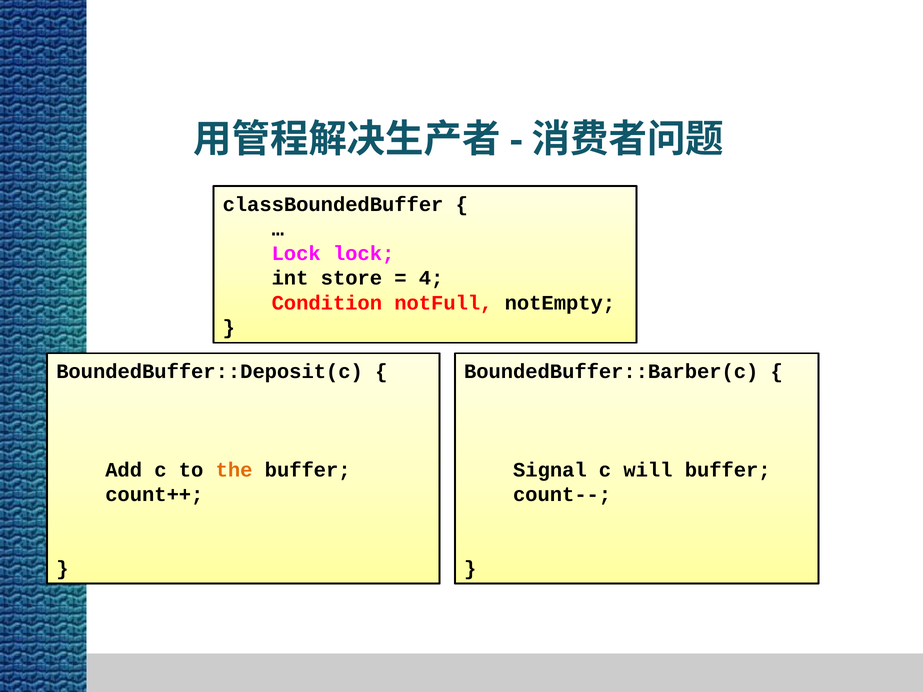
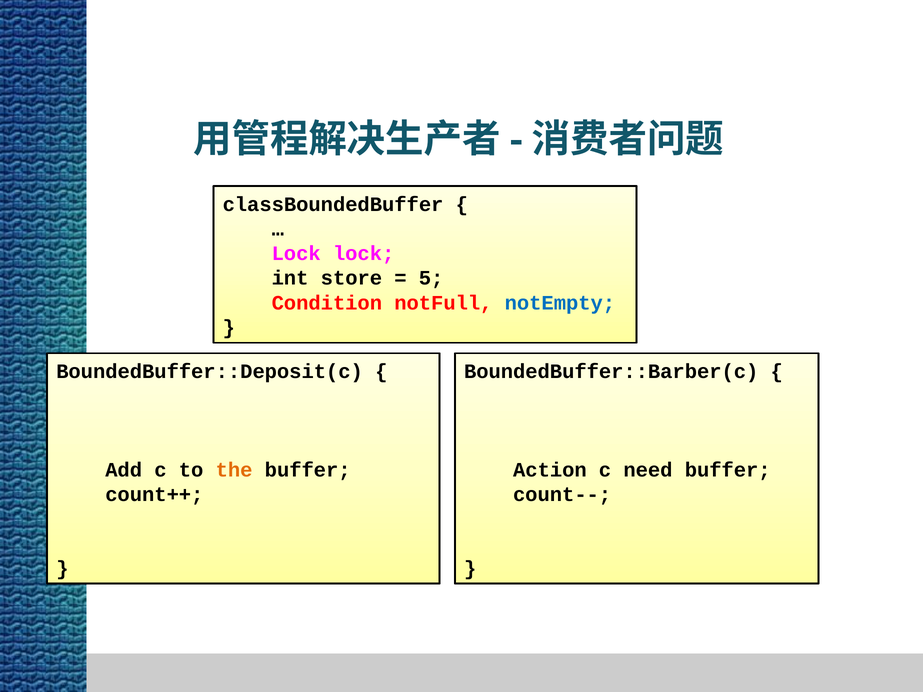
4: 4 -> 5
notEmpty colour: black -> blue
Signal: Signal -> Action
will: will -> need
